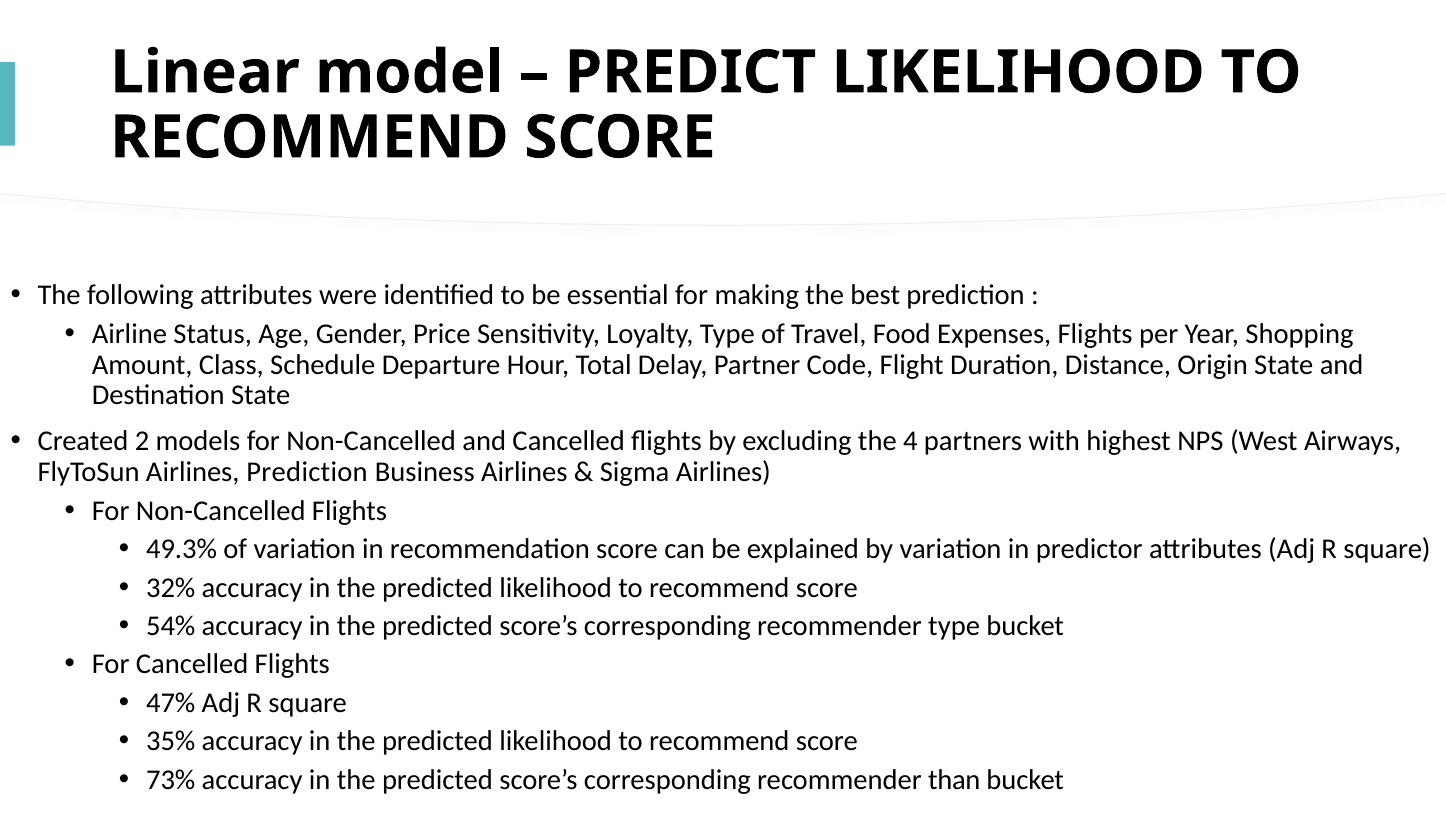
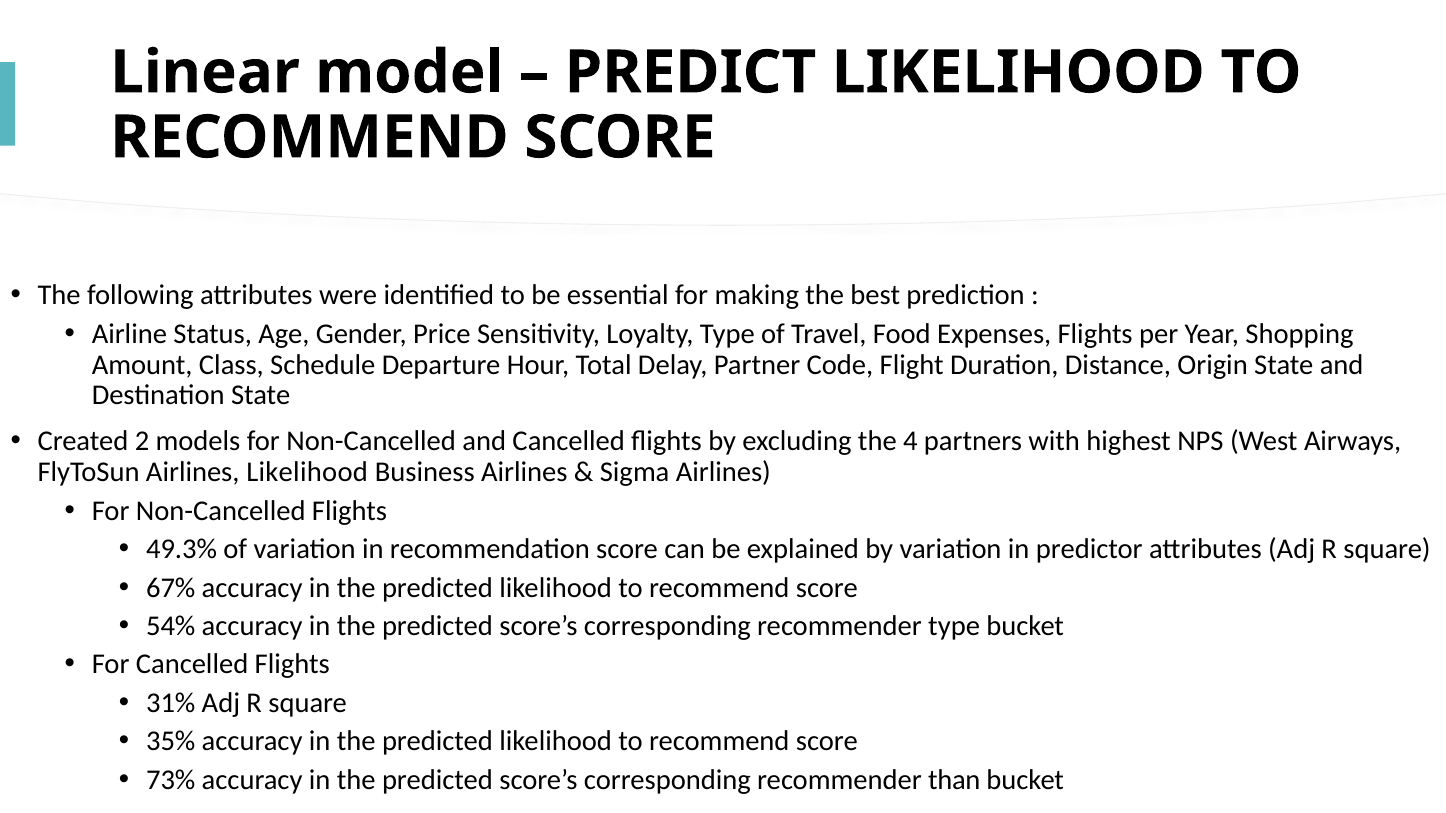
Airlines Prediction: Prediction -> Likelihood
32%: 32% -> 67%
47%: 47% -> 31%
